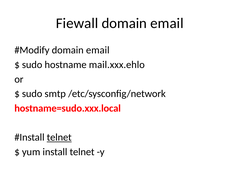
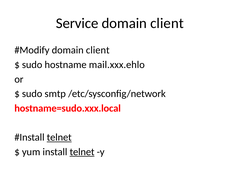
Fiewall: Fiewall -> Service
email at (167, 23): email -> client
email at (98, 50): email -> client
telnet at (82, 152) underline: none -> present
